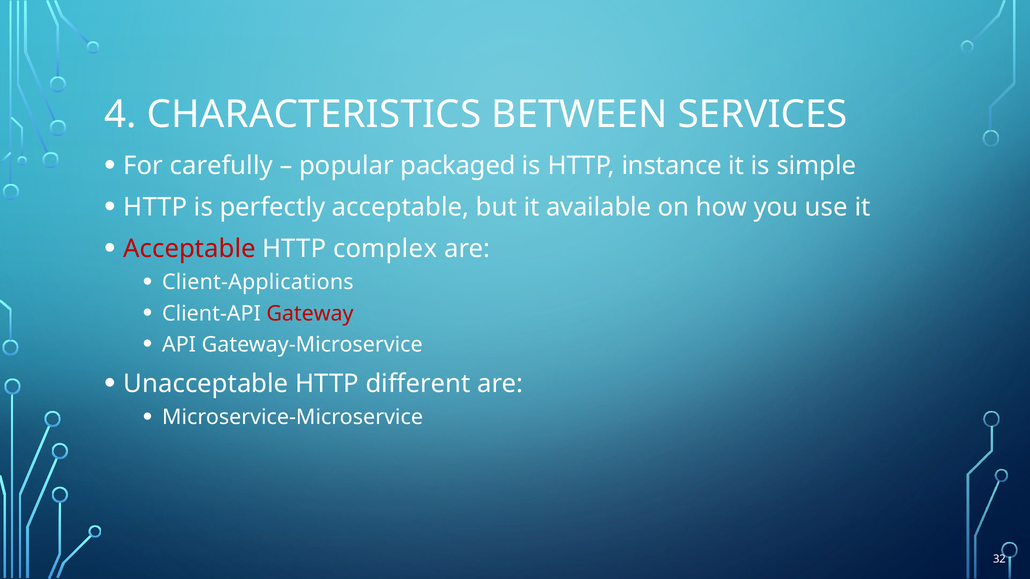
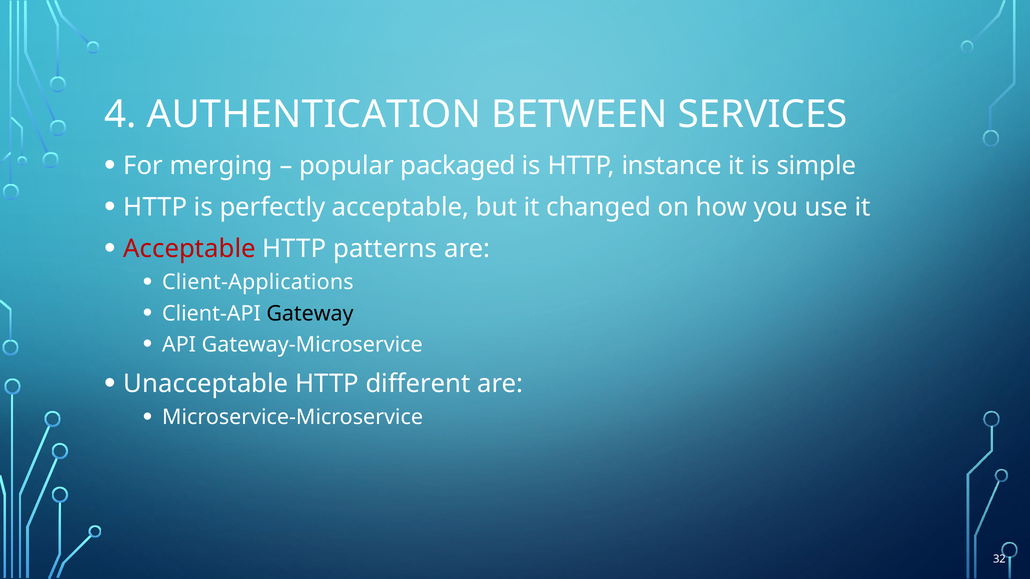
CHARACTERISTICS: CHARACTERISTICS -> AUTHENTICATION
carefully: carefully -> merging
available: available -> changed
complex: complex -> patterns
Gateway colour: red -> black
